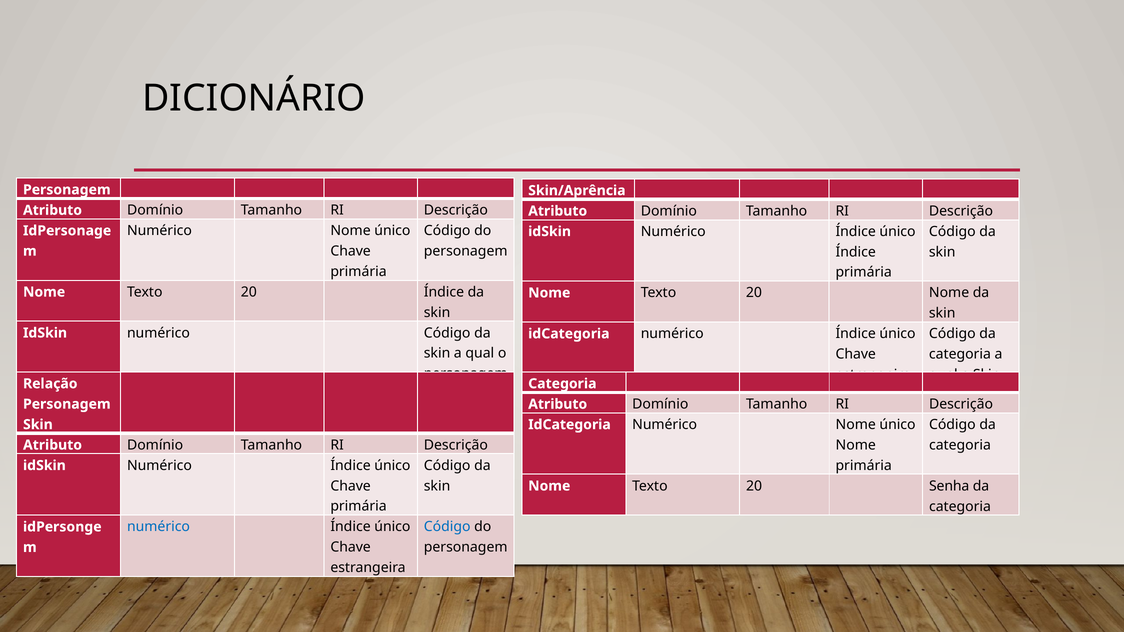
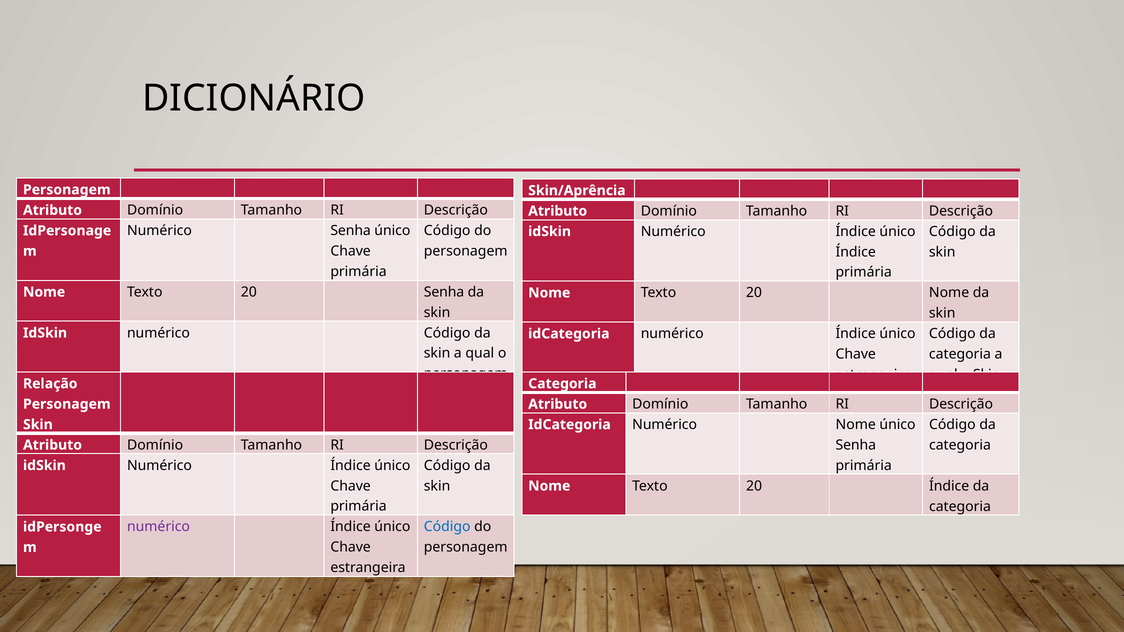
Nome at (351, 231): Nome -> Senha
20 Índice: Índice -> Senha
Nome at (856, 445): Nome -> Senha
20 Senha: Senha -> Índice
numérico at (159, 527) colour: blue -> purple
